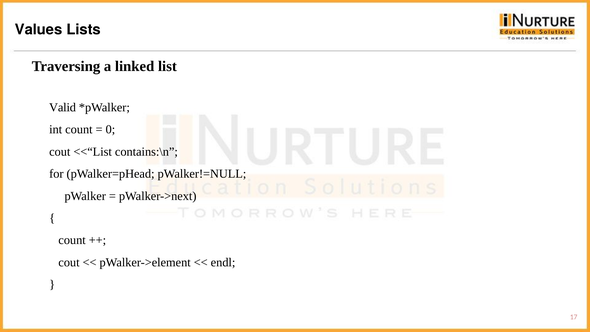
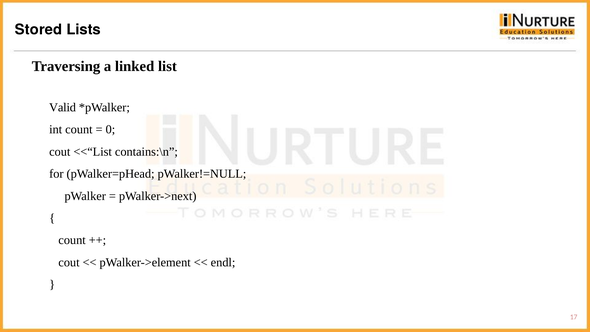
Values: Values -> Stored
